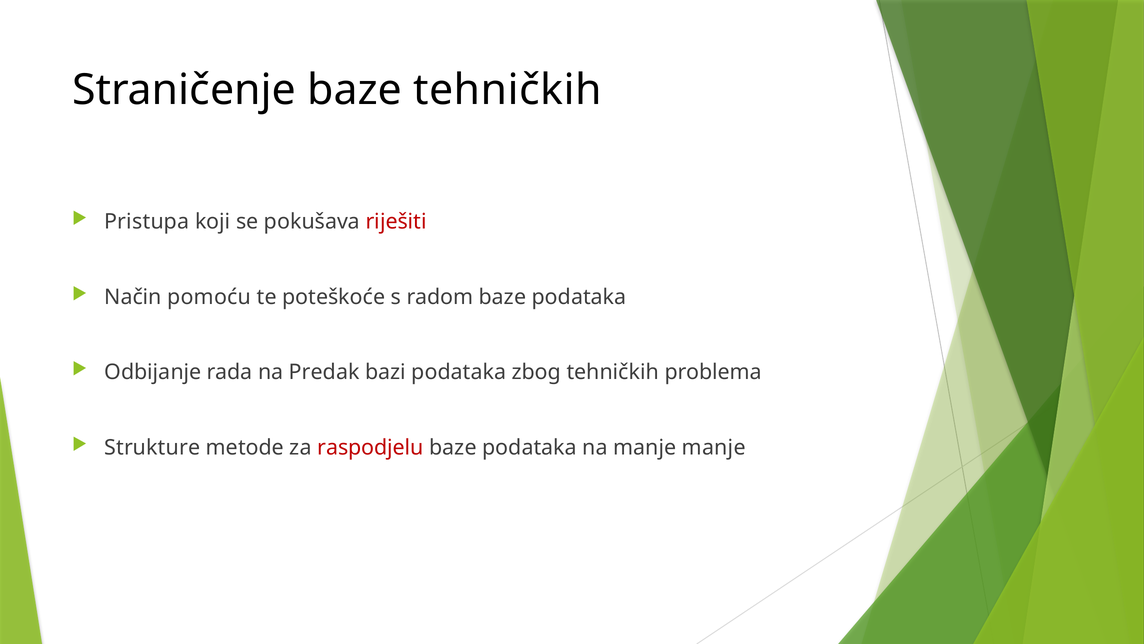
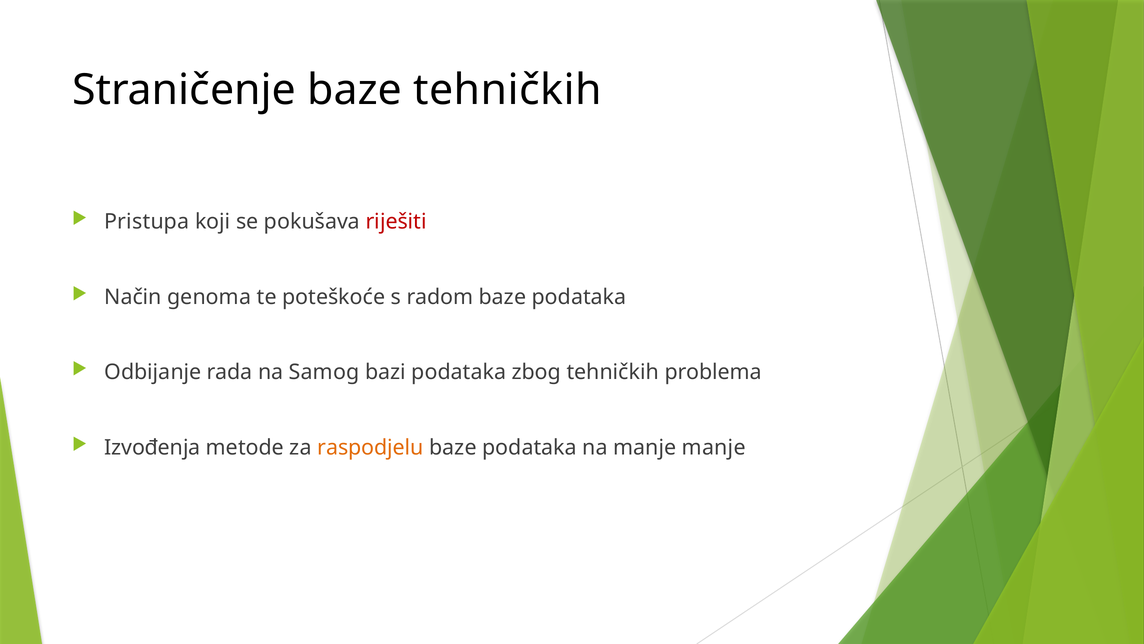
pomoću: pomoću -> genoma
Predak: Predak -> Samog
Strukture: Strukture -> Izvođenja
raspodjelu colour: red -> orange
